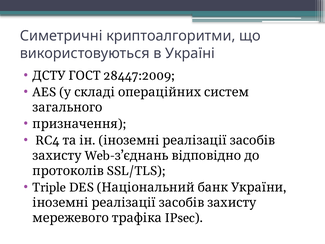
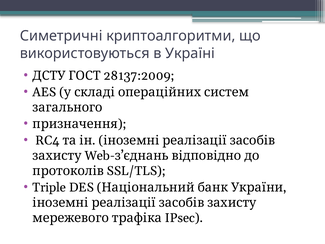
28447:2009: 28447:2009 -> 28137:2009
